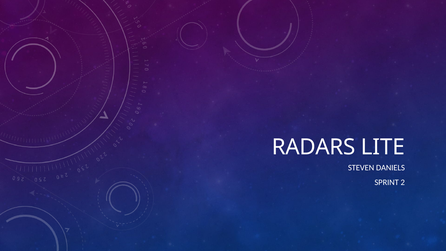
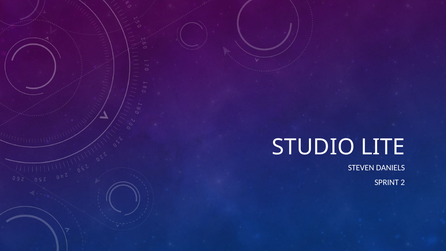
RADARS: RADARS -> STUDIO
